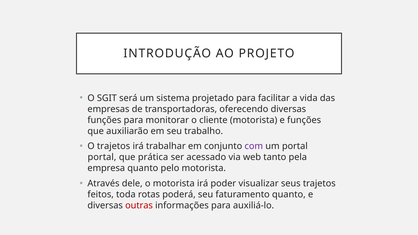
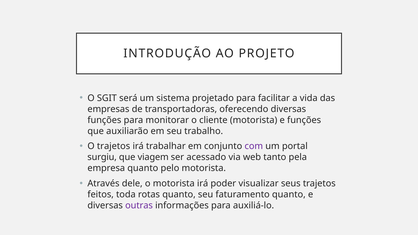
portal at (102, 157): portal -> surgiu
prática: prática -> viagem
rotas poderá: poderá -> quanto
outras colour: red -> purple
